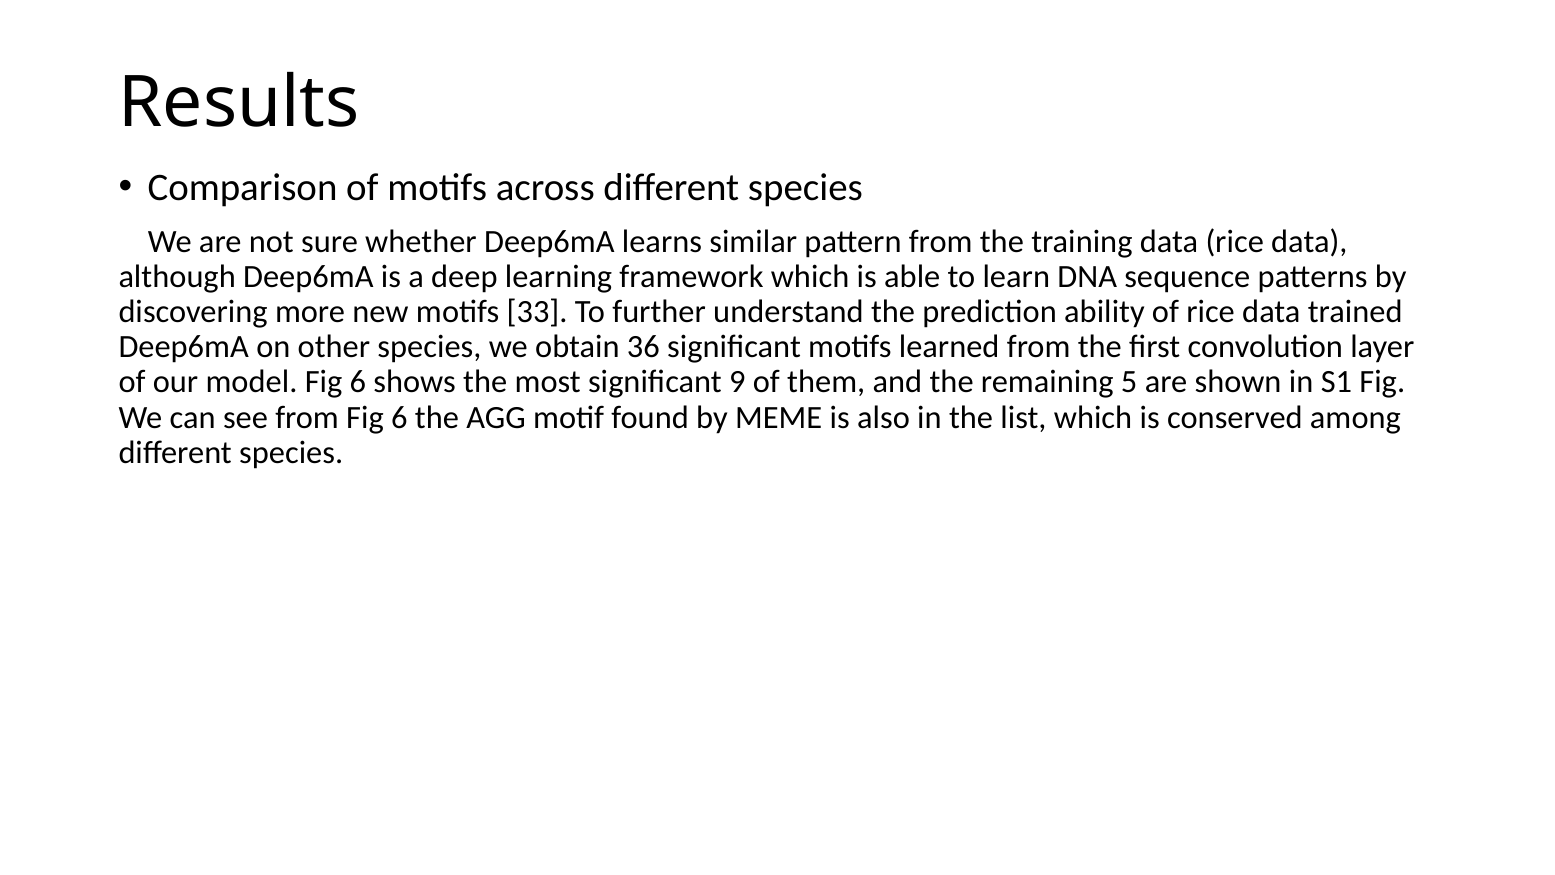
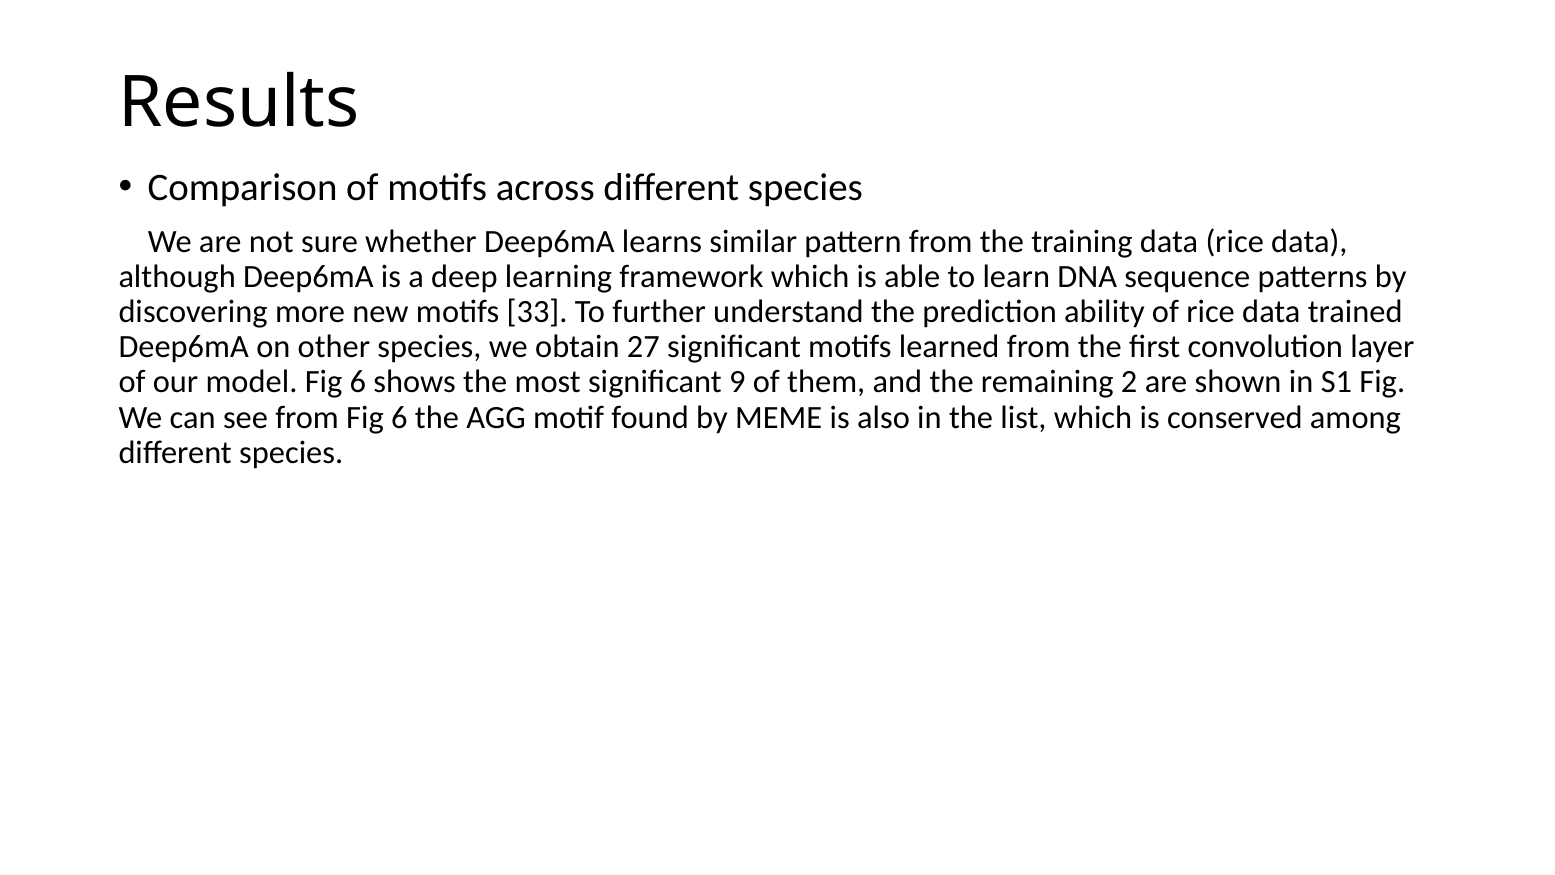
36: 36 -> 27
5: 5 -> 2
